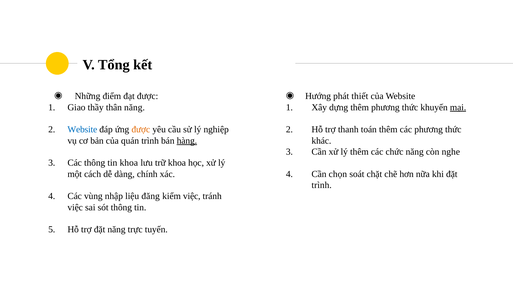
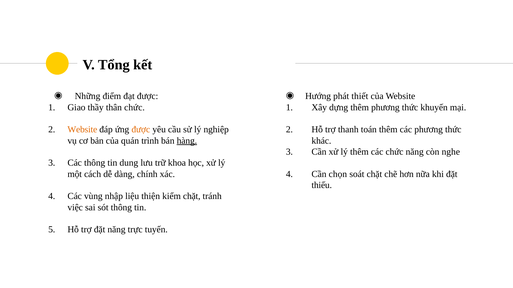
thân năng: năng -> chức
mại underline: present -> none
Website at (82, 130) colour: blue -> orange
tin khoa: khoa -> dung
trình at (322, 185): trình -> thiếu
đăng: đăng -> thiện
kiểm việc: việc -> chặt
